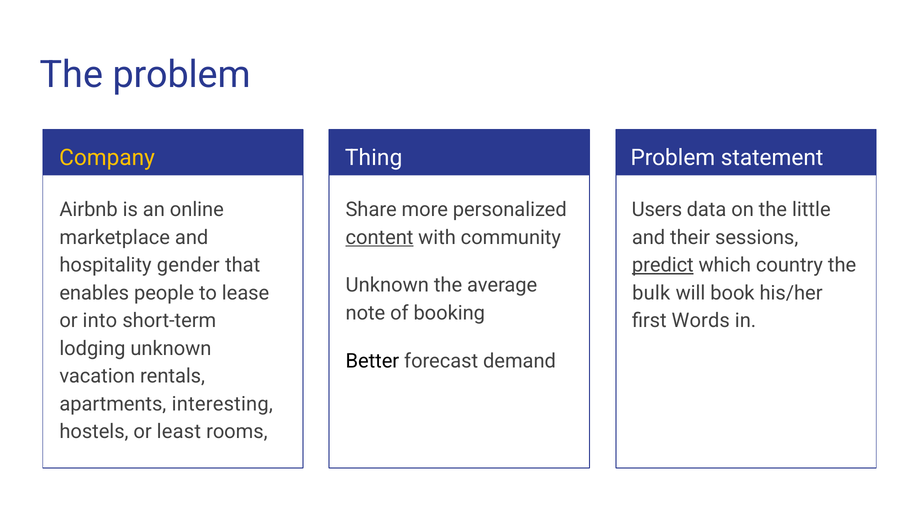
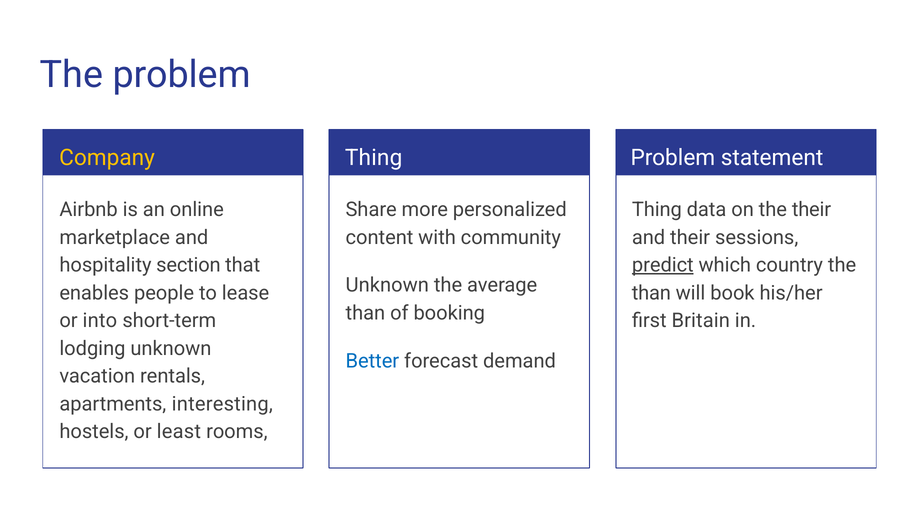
Users at (657, 209): Users -> Thing
the little: little -> their
content underline: present -> none
gender: gender -> section
bulk at (651, 293): bulk -> than
note at (365, 313): note -> than
Words: Words -> Britain
Better colour: black -> blue
